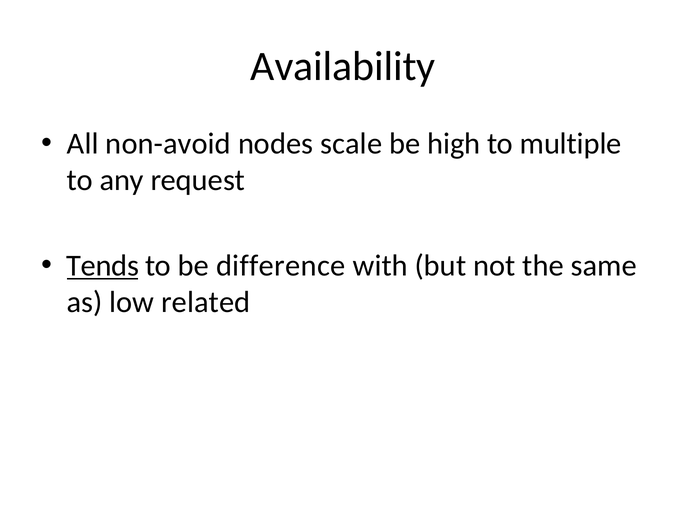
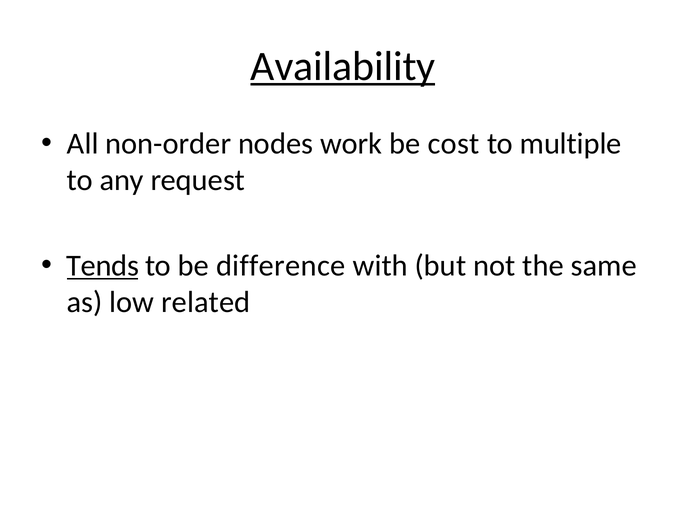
Availability underline: none -> present
non-avoid: non-avoid -> non-order
scale: scale -> work
high: high -> cost
